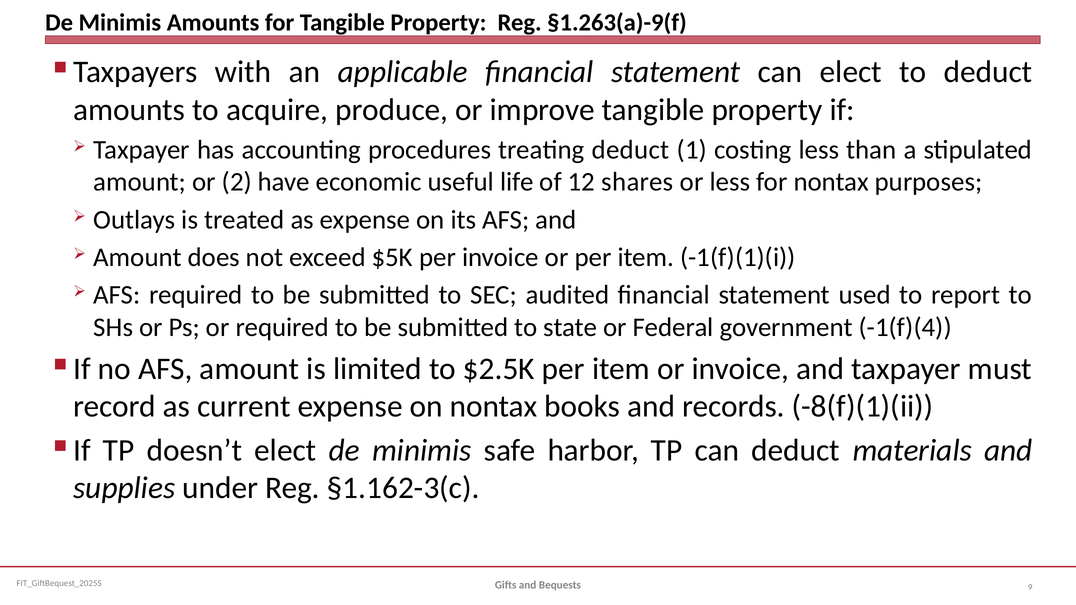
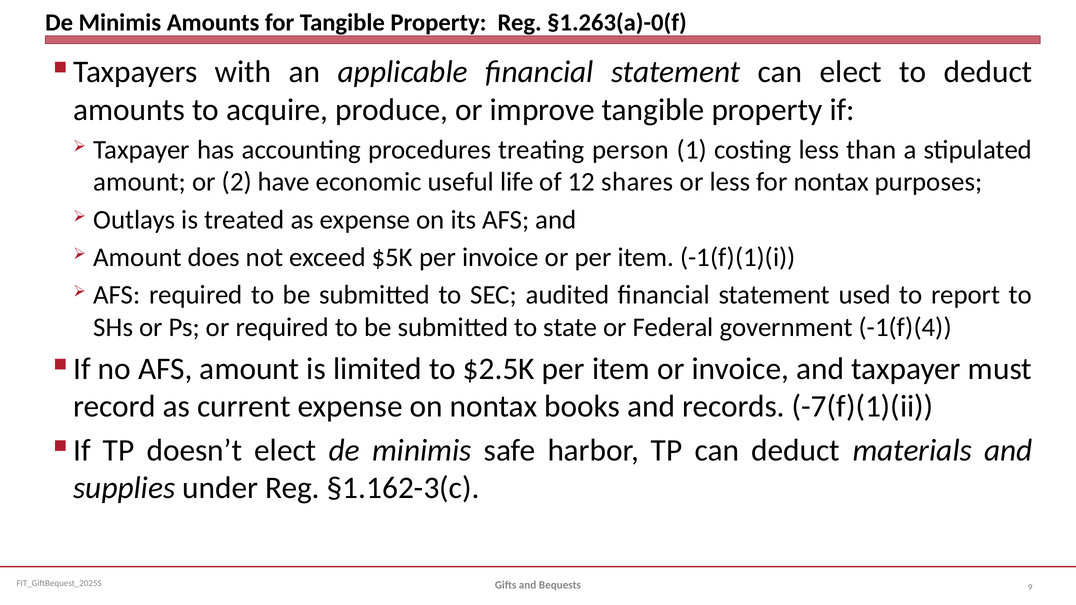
§1.263(a)-9(f: §1.263(a)-9(f -> §1.263(a)-0(f
treating deduct: deduct -> person
-8(f)(1)(ii: -8(f)(1)(ii -> -7(f)(1)(ii
